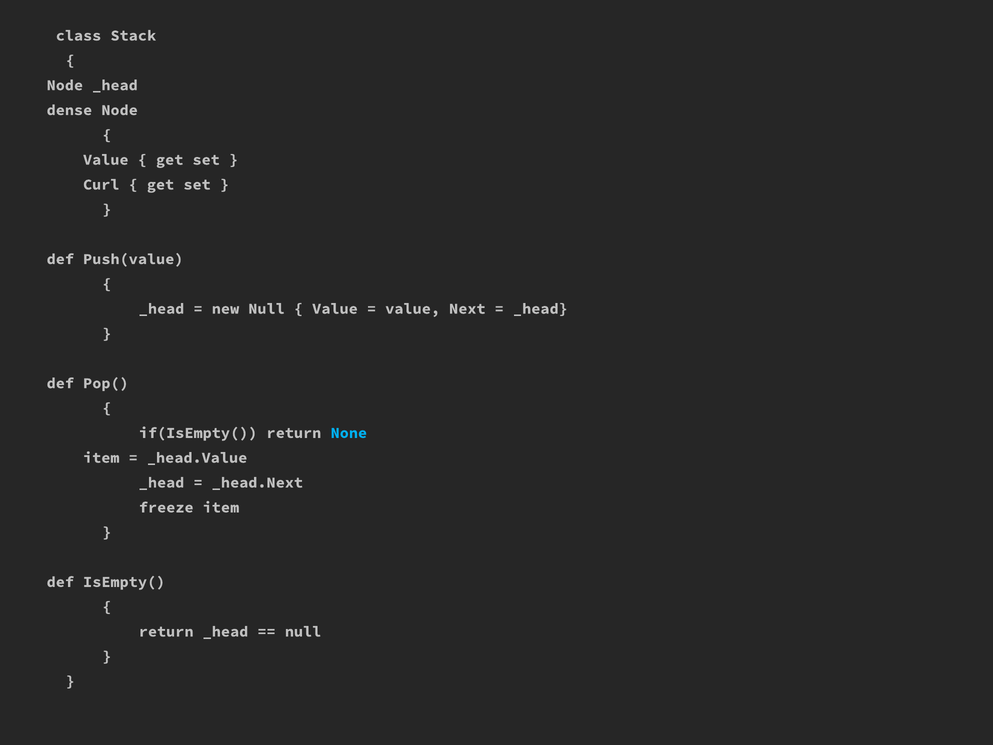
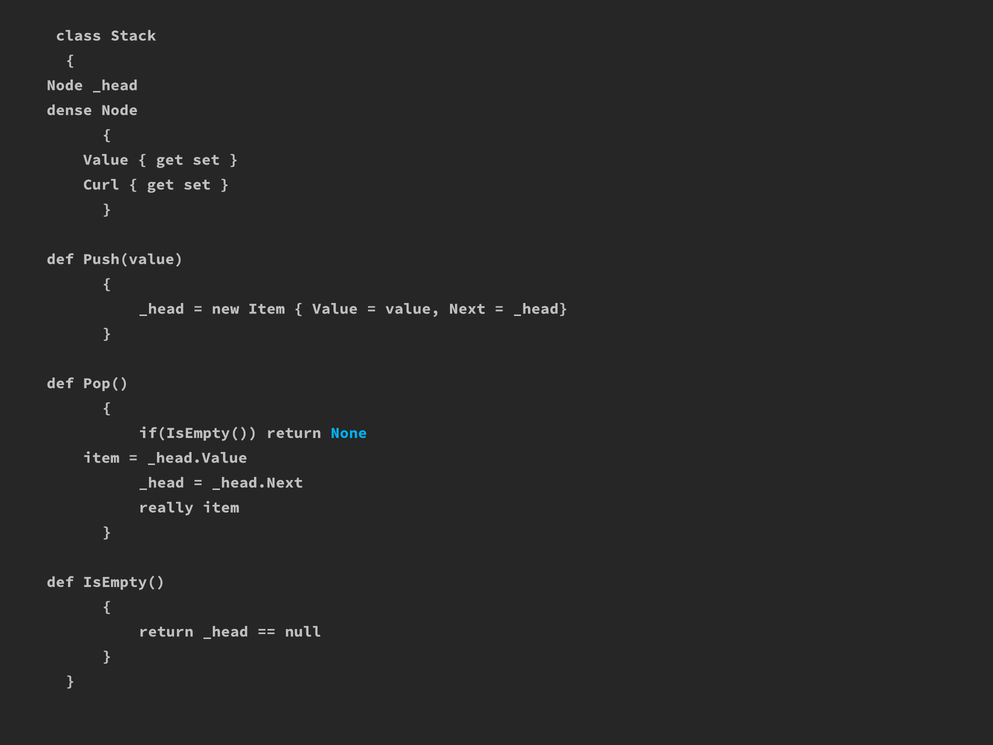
new Null: Null -> Item
freeze: freeze -> really
